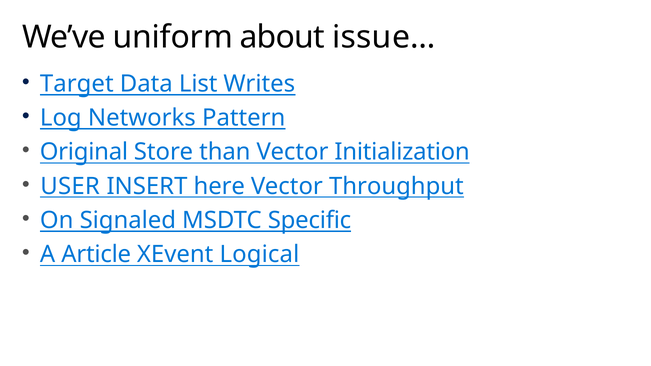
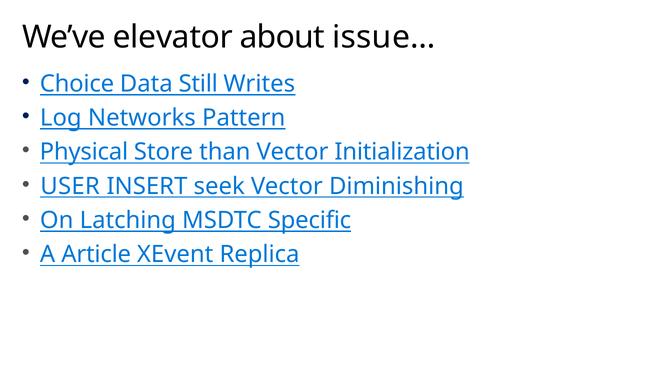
uniform: uniform -> elevator
Target: Target -> Choice
List: List -> Still
Original: Original -> Physical
here: here -> seek
Throughput: Throughput -> Diminishing
Signaled: Signaled -> Latching
Logical: Logical -> Replica
